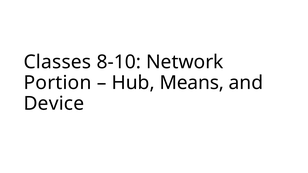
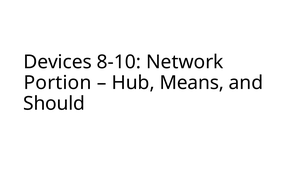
Classes: Classes -> Devices
Device: Device -> Should
